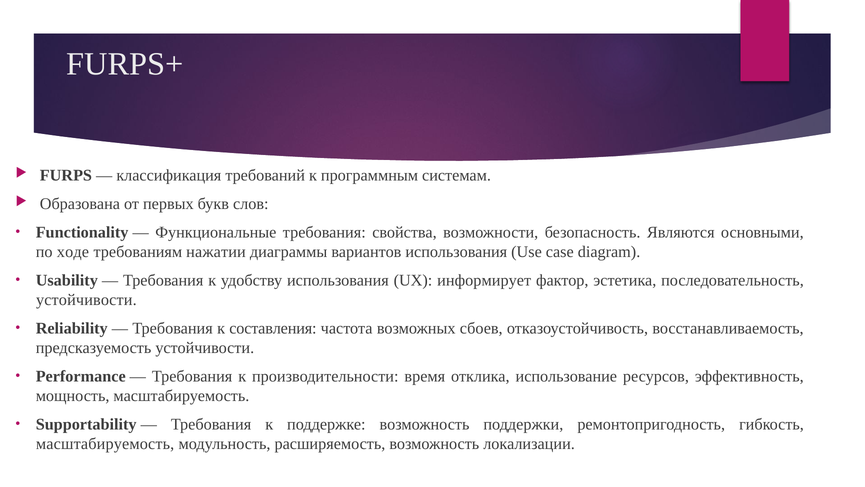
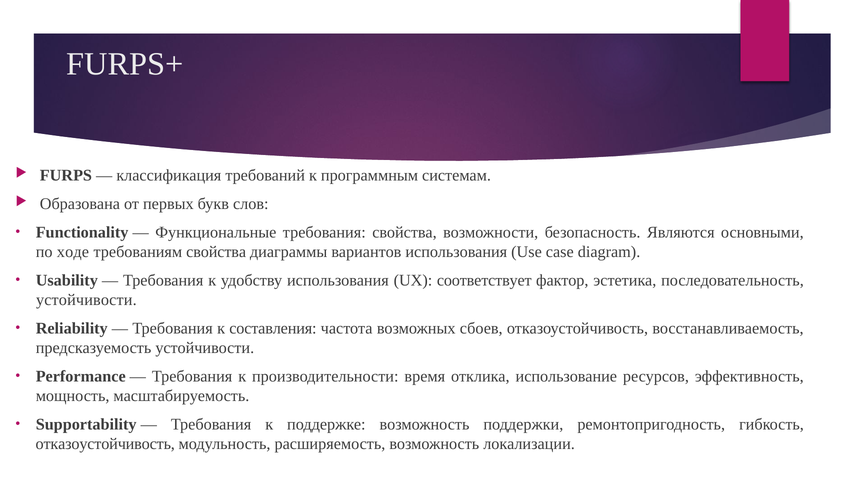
требованиям нажатии: нажатии -> свойства
информирует: информирует -> соответствует
масштабируемость at (105, 444): масштабируемость -> отказоустойчивость
